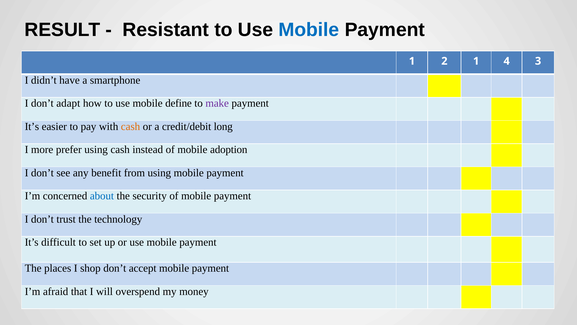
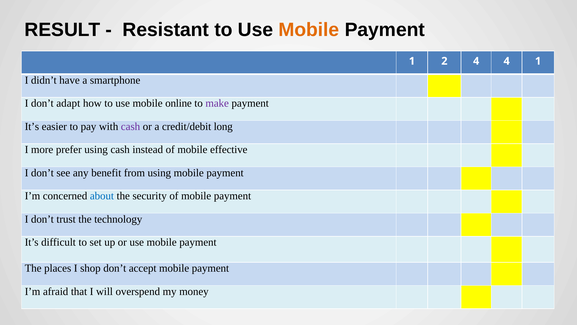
Mobile at (309, 30) colour: blue -> orange
2 1: 1 -> 4
4 3: 3 -> 1
define: define -> online
cash at (131, 126) colour: orange -> purple
adoption: adoption -> effective
